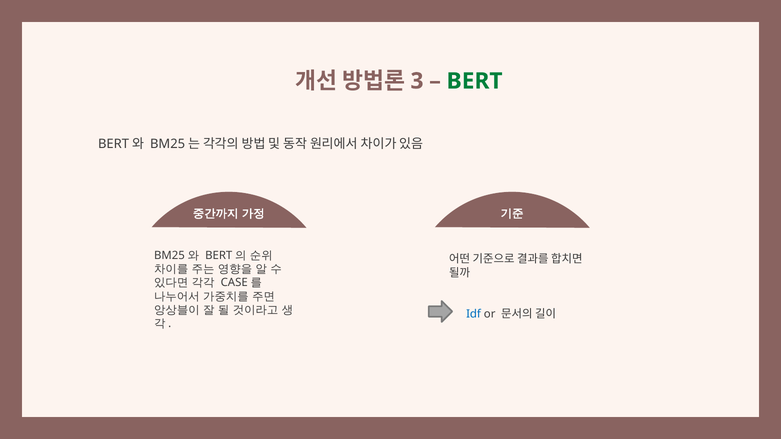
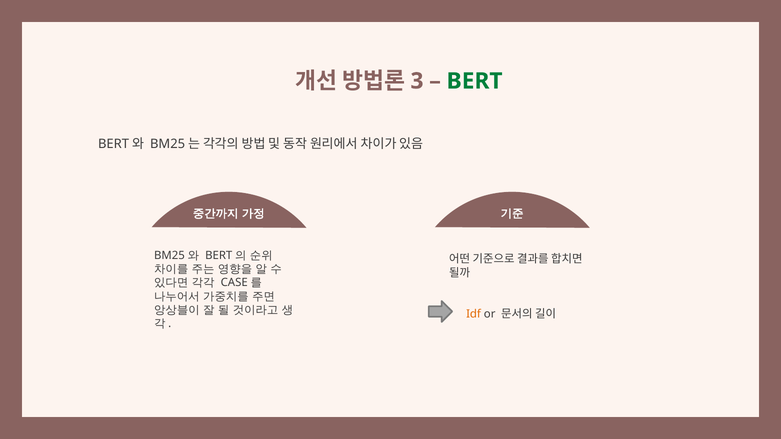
Idf colour: blue -> orange
